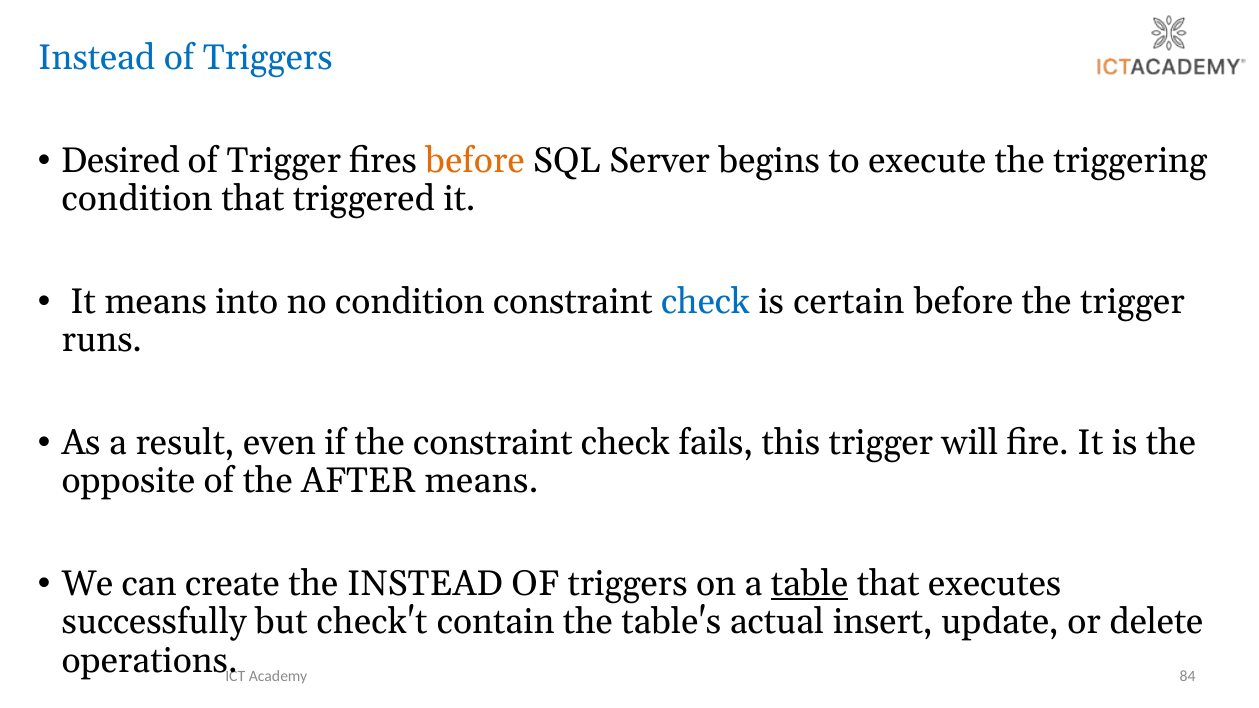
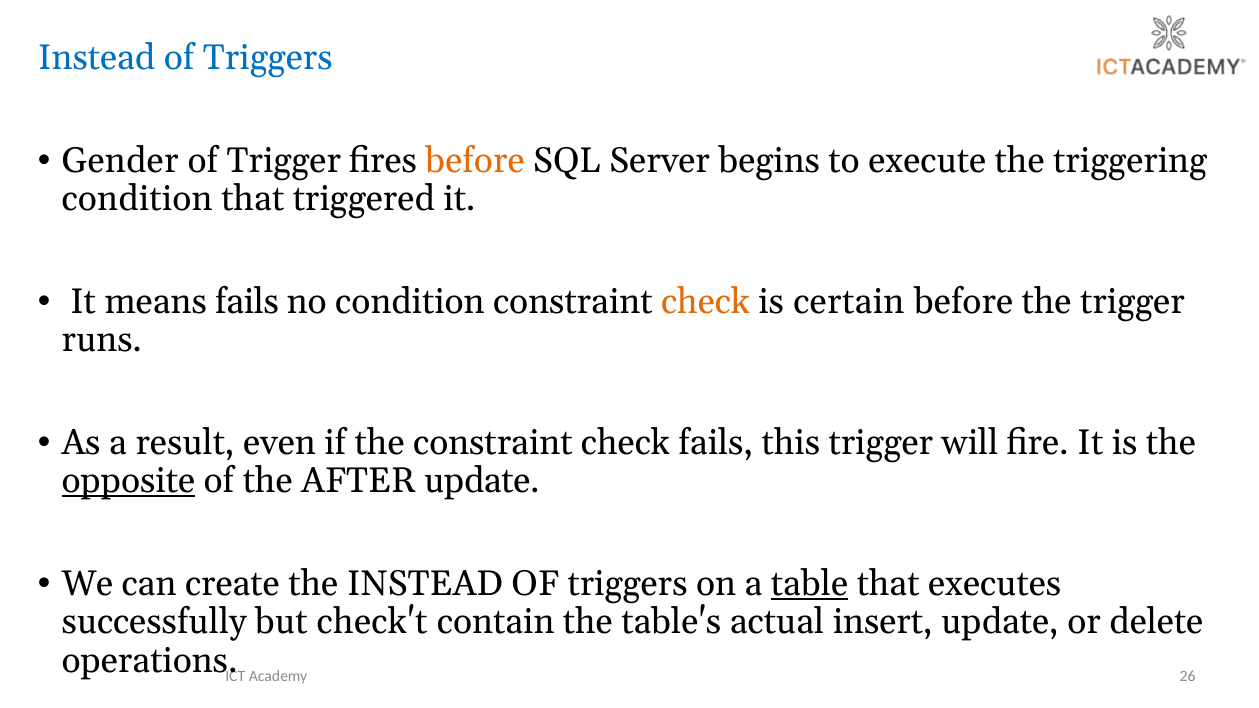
Desired: Desired -> Gender
means into: into -> fails
check at (706, 302) colour: blue -> orange
opposite underline: none -> present
AFTER means: means -> update
84: 84 -> 26
